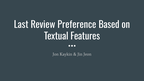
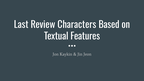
Preference: Preference -> Characters
